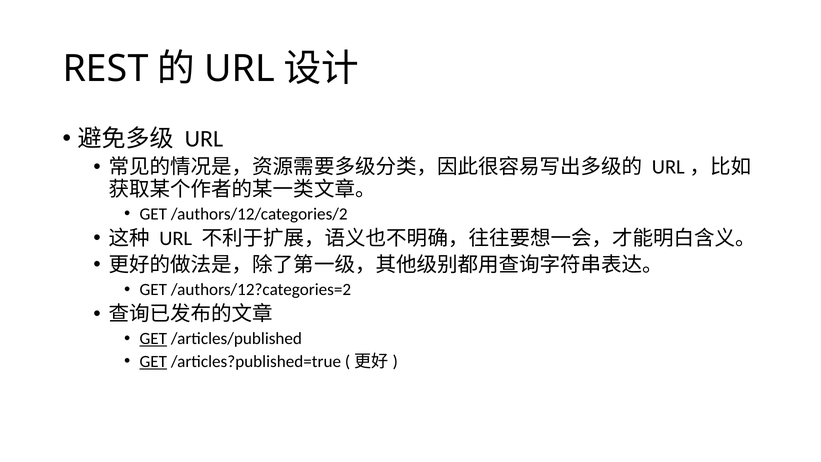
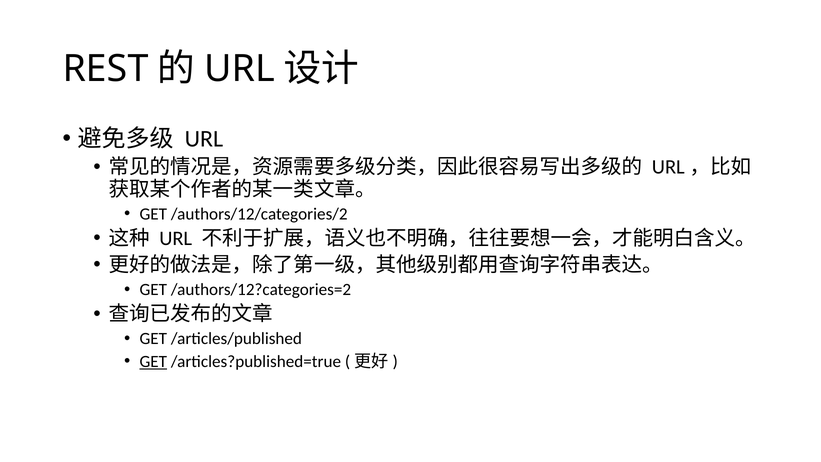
GET at (153, 339) underline: present -> none
